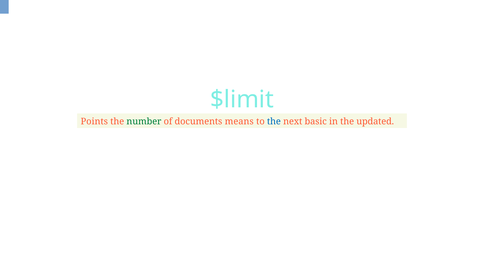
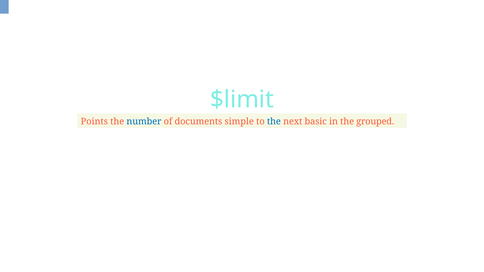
number colour: green -> blue
means: means -> simple
updated: updated -> grouped
